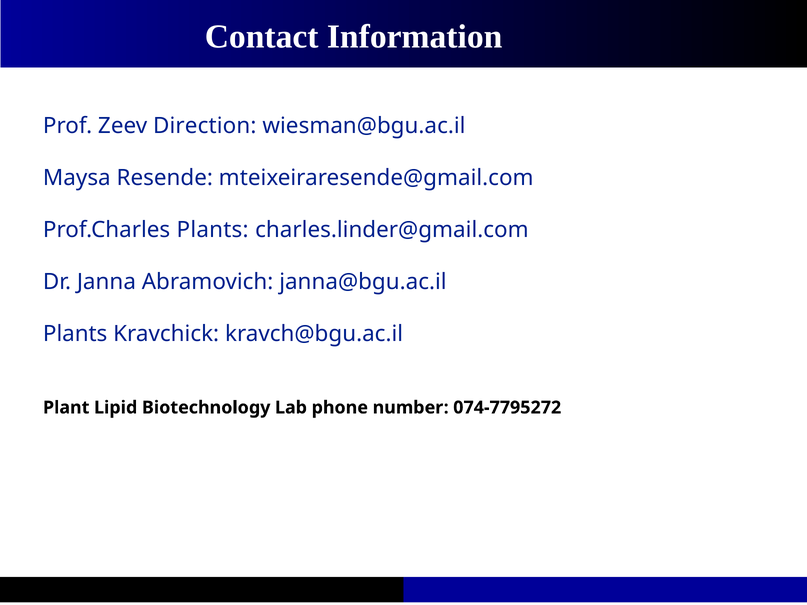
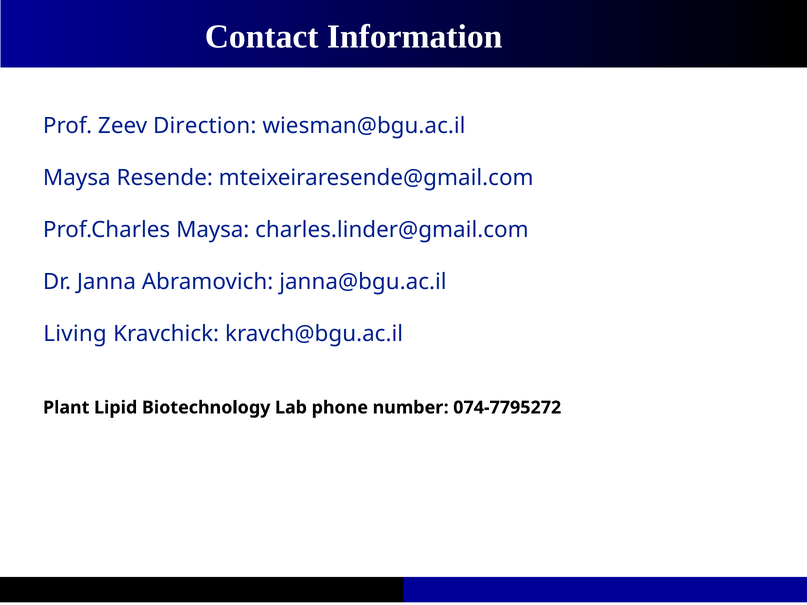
Prof.Charles Plants: Plants -> Maysa
Plants at (75, 334): Plants -> Living
